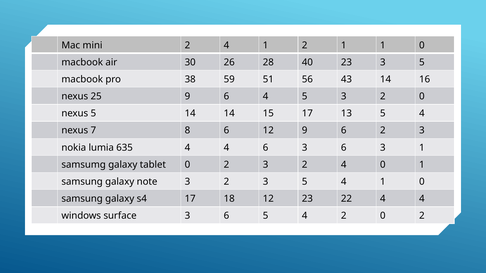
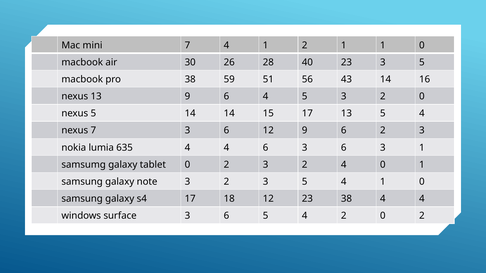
mini 2: 2 -> 7
nexus 25: 25 -> 13
7 8: 8 -> 3
23 22: 22 -> 38
